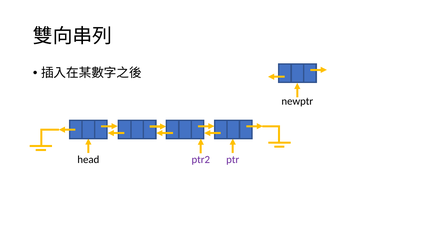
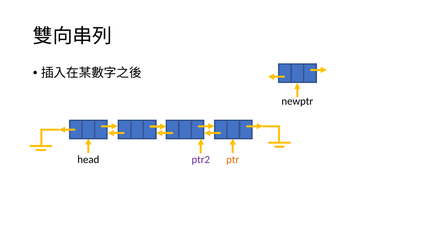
ptr colour: purple -> orange
